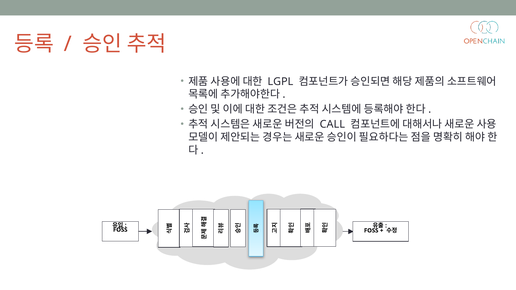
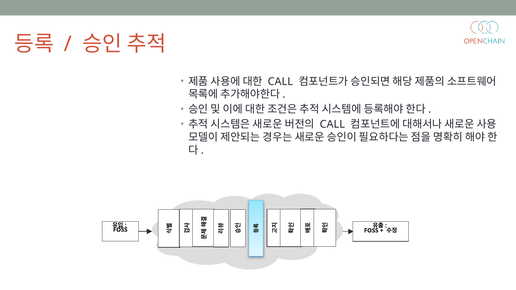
LGPL at (280, 82): LGPL -> CALL
